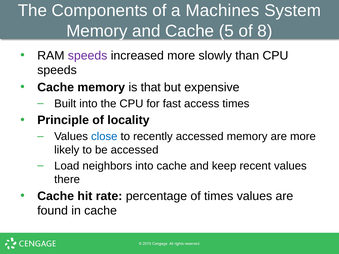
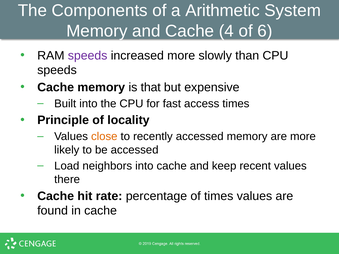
Machines: Machines -> Arithmetic
5: 5 -> 4
8: 8 -> 6
close colour: blue -> orange
